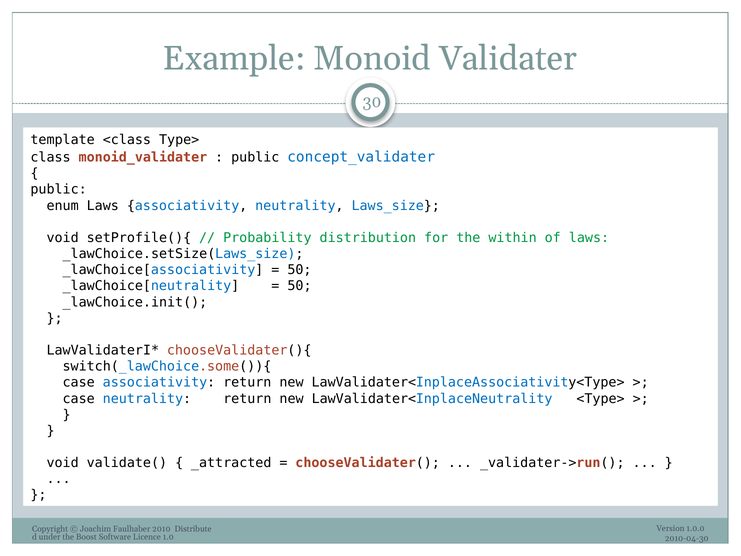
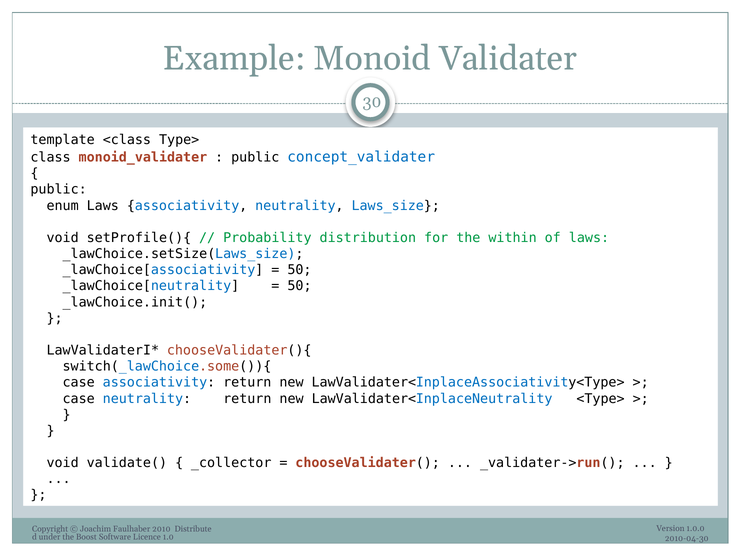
_attracted: _attracted -> _collector
